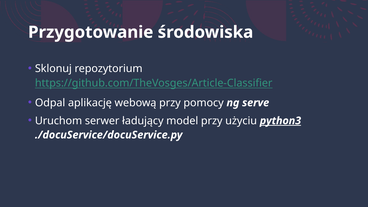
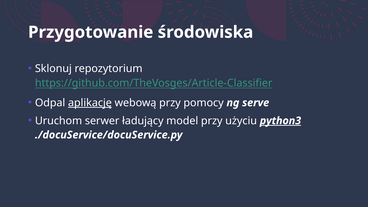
aplikację underline: none -> present
